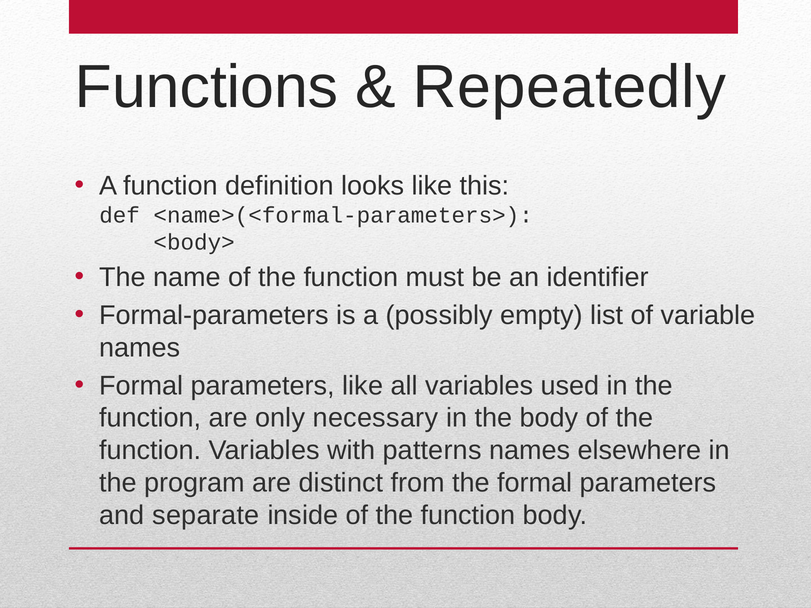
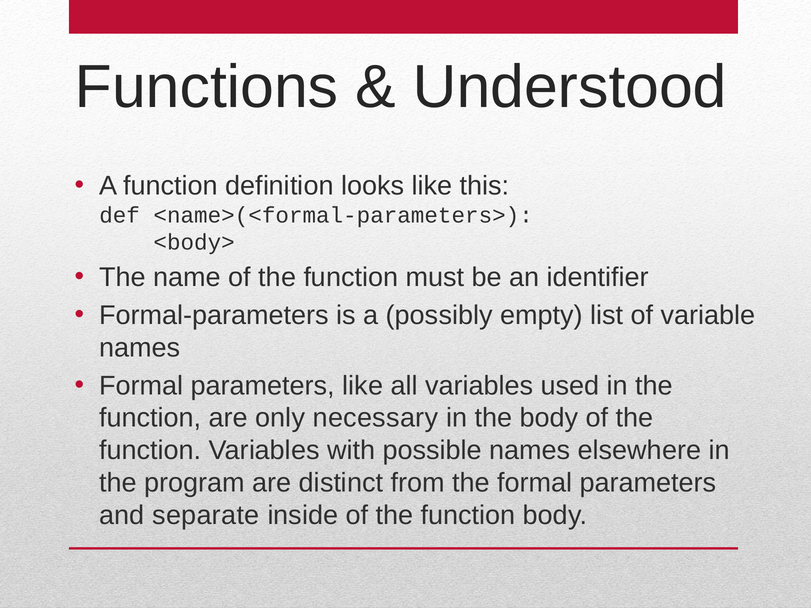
Repeatedly: Repeatedly -> Understood
patterns: patterns -> possible
